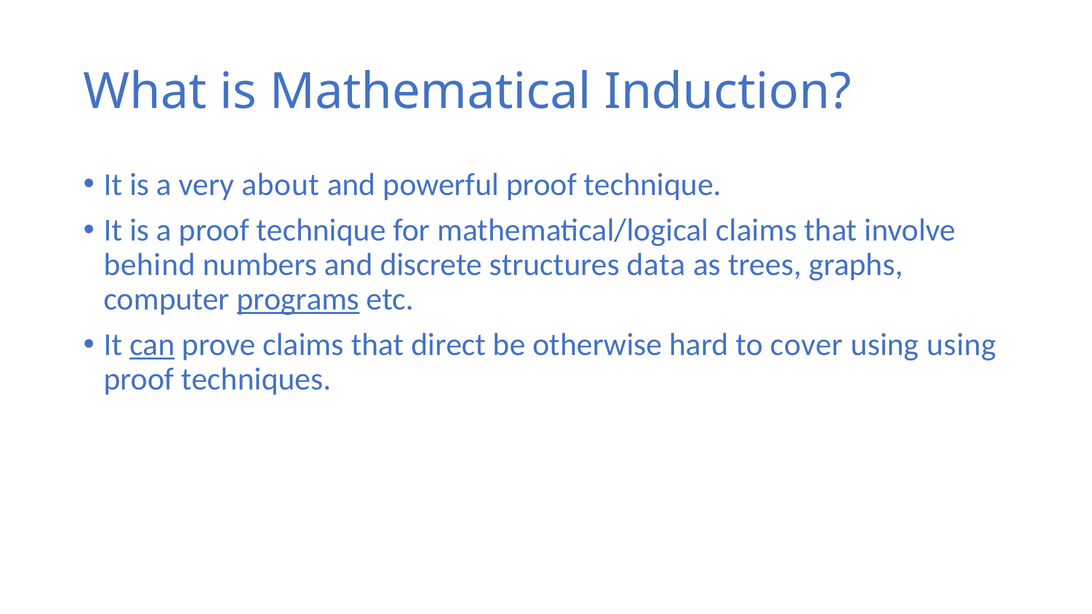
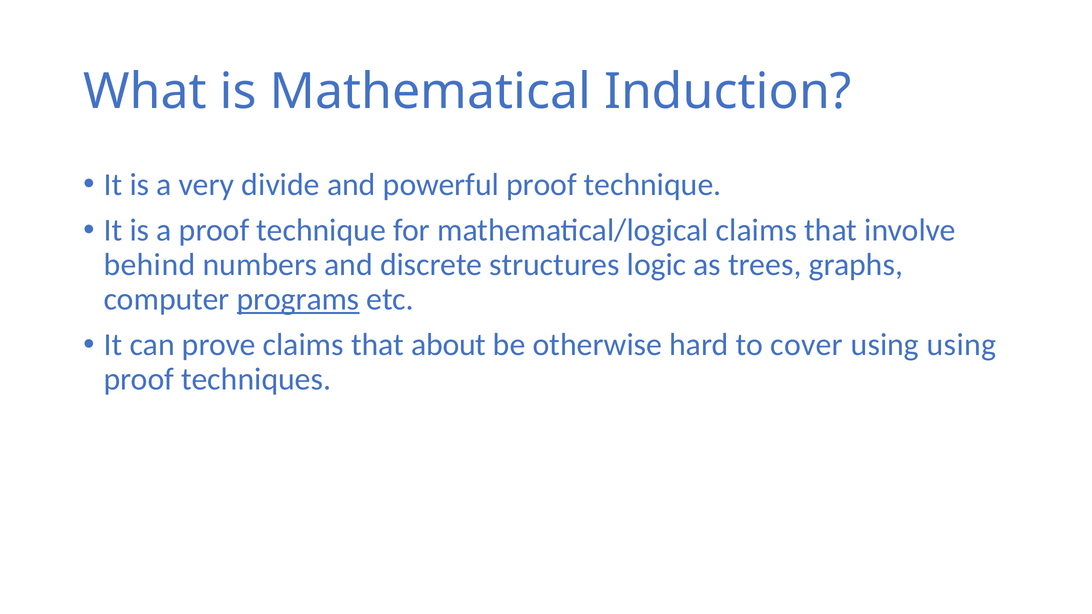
about: about -> divide
data: data -> logic
can underline: present -> none
direct: direct -> about
